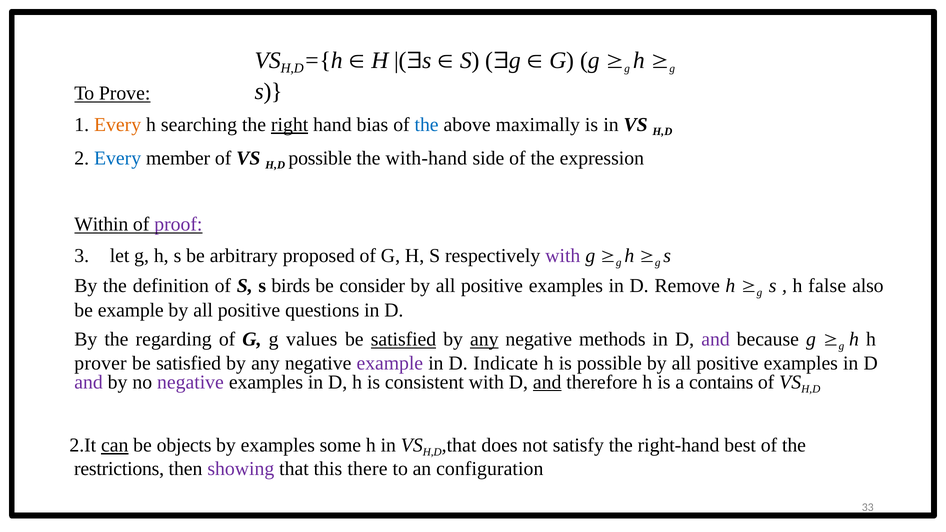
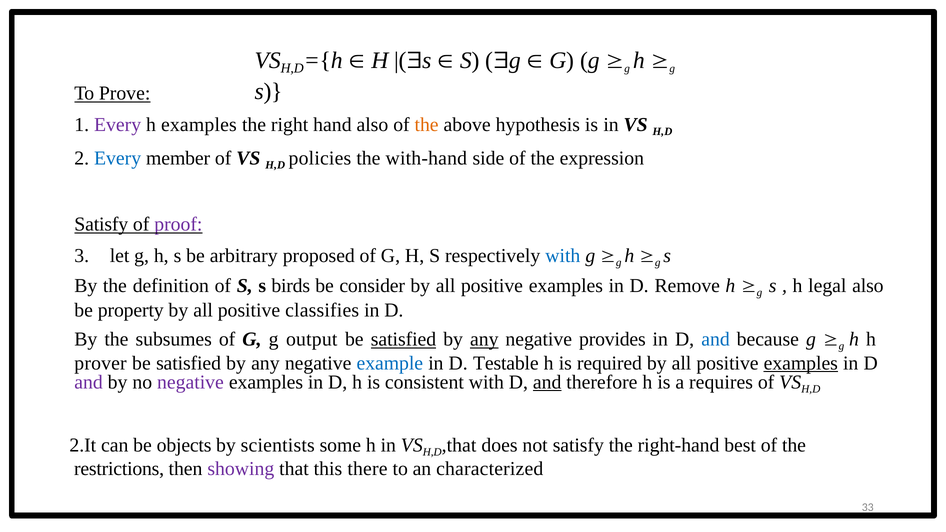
Every at (118, 125) colour: orange -> purple
h searching: searching -> examples
right underline: present -> none
hand bias: bias -> also
the at (427, 125) colour: blue -> orange
maximally: maximally -> hypothesis
H,D possible: possible -> policies
Within at (101, 224): Within -> Satisfy
with at (563, 256) colour: purple -> blue
false: false -> legal
be example: example -> property
questions: questions -> classifies
regarding: regarding -> subsumes
values: values -> output
methods: methods -> provides
and at (716, 340) colour: purple -> blue
example at (390, 363) colour: purple -> blue
Indicate: Indicate -> Testable
is possible: possible -> required
examples at (801, 363) underline: none -> present
contains: contains -> requires
can underline: present -> none
by examples: examples -> scientists
configuration: configuration -> characterized
